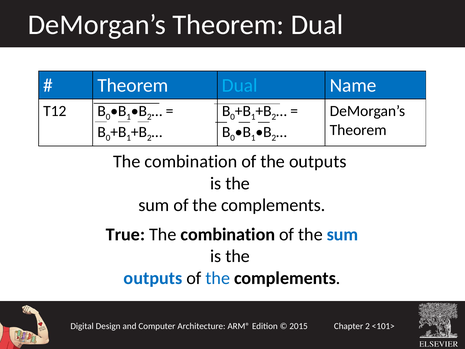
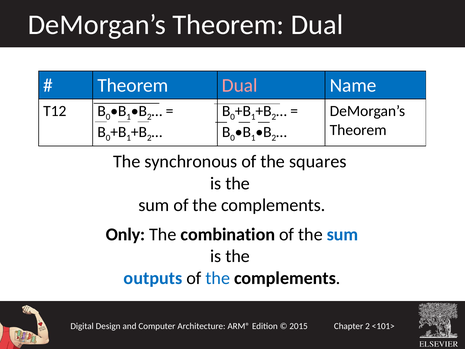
Dual at (240, 85) colour: light blue -> pink
combination at (191, 162): combination -> synchronous
of the outputs: outputs -> squares
True: True -> Only
